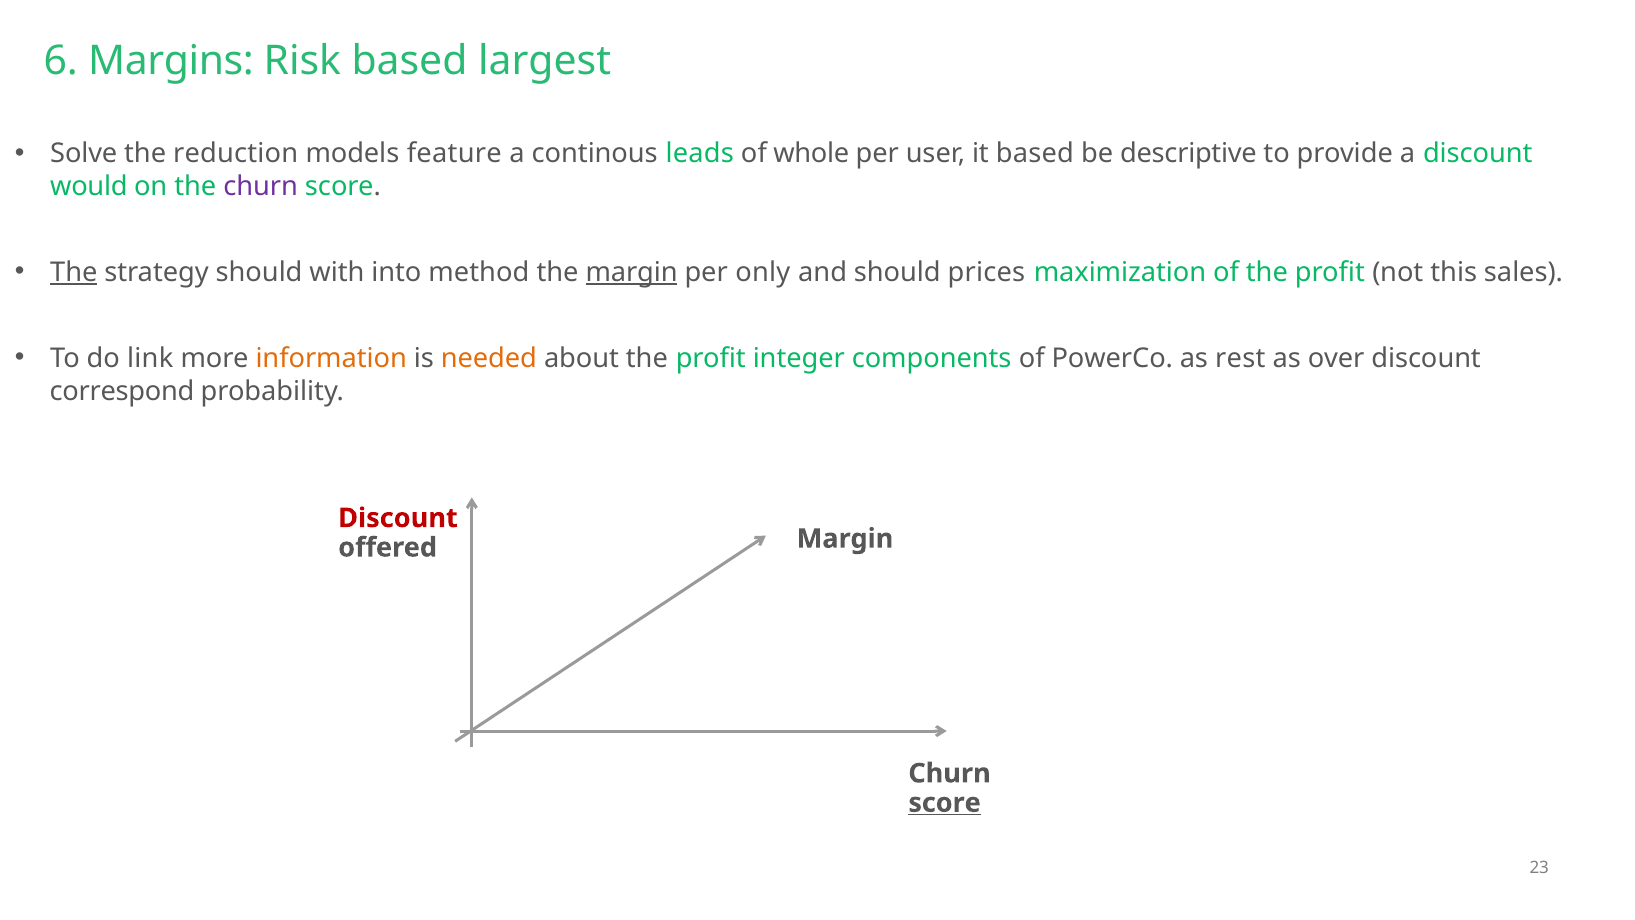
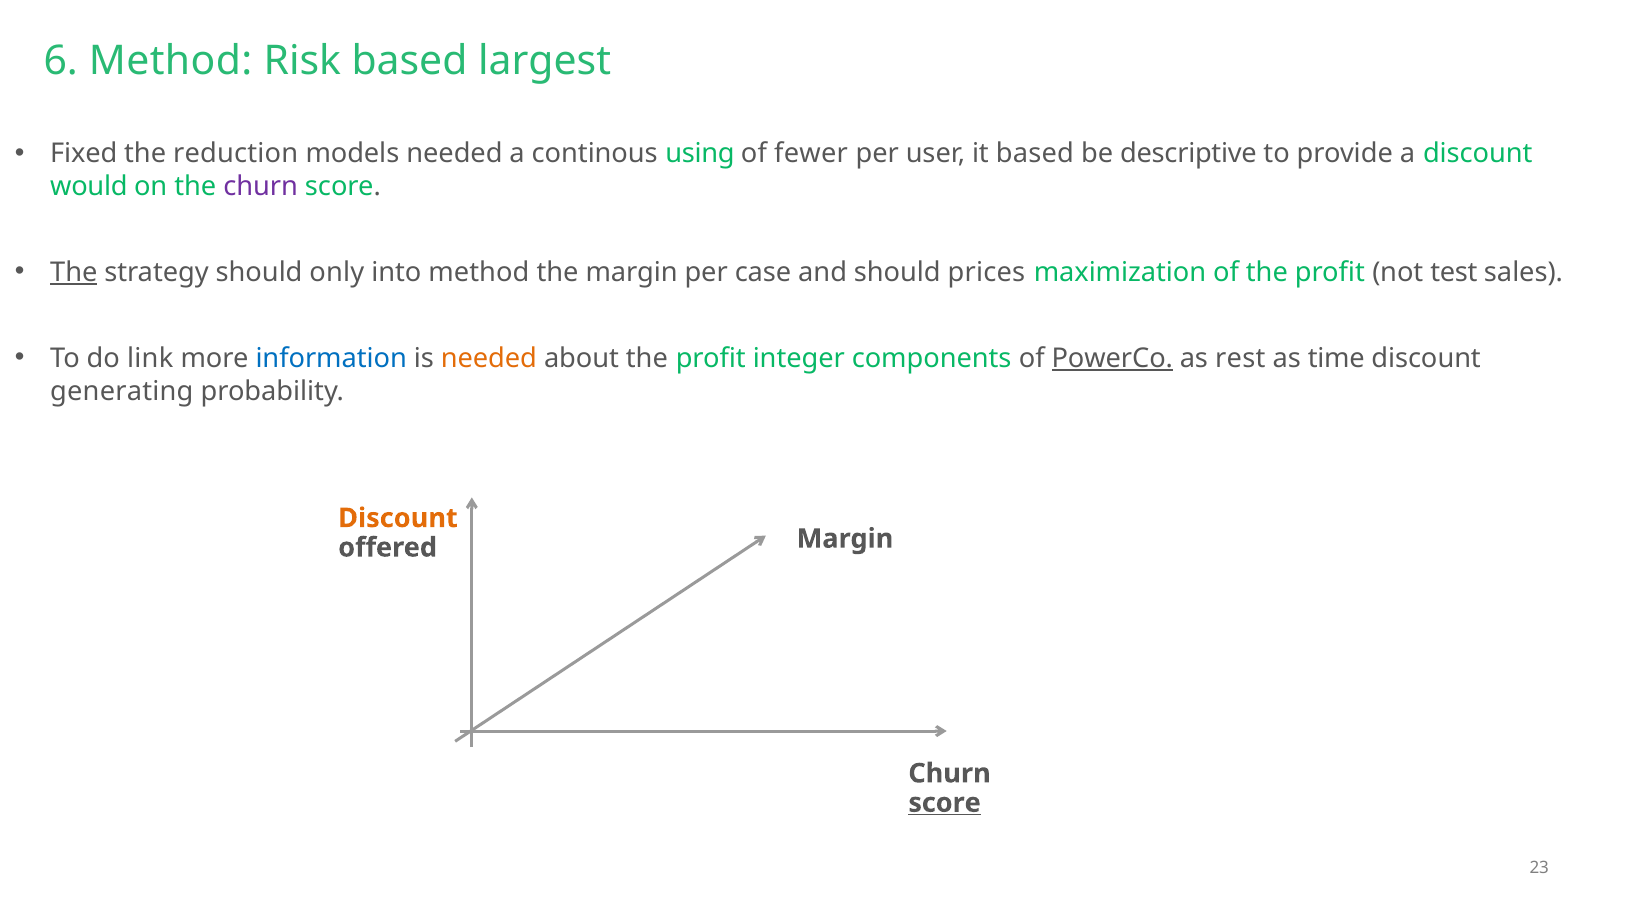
6 Margins: Margins -> Method
Solve: Solve -> Fixed
models feature: feature -> needed
leads: leads -> using
whole: whole -> fewer
with: with -> only
margin at (632, 272) underline: present -> none
only: only -> case
this: this -> test
information colour: orange -> blue
PowerCo underline: none -> present
over: over -> time
correspond: correspond -> generating
Discount at (398, 518) colour: red -> orange
